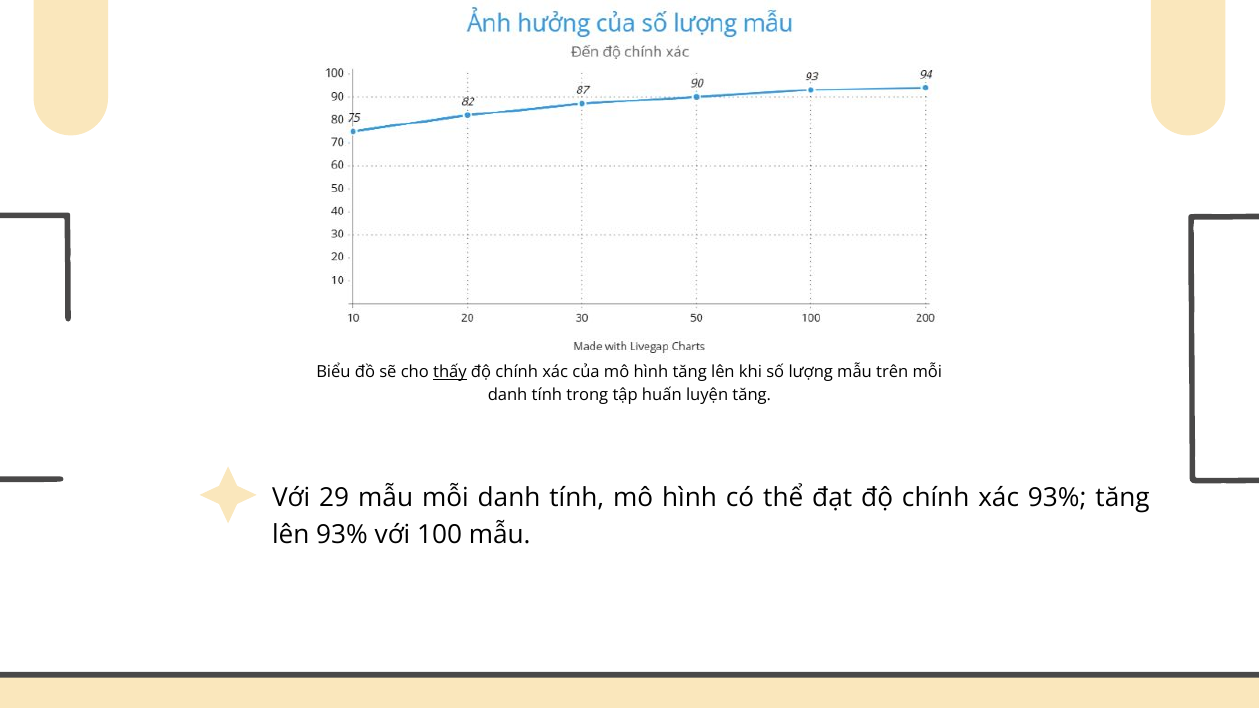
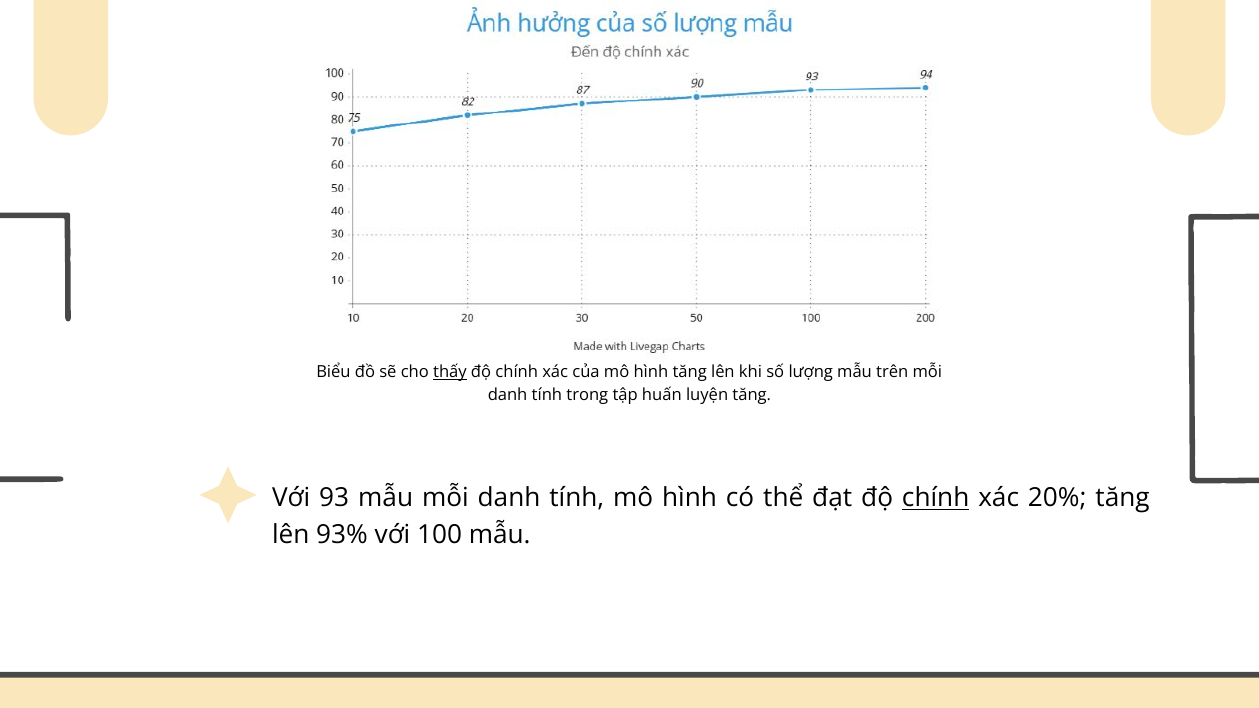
29: 29 -> 93
chính at (936, 498) underline: none -> present
xác 93%: 93% -> 20%
